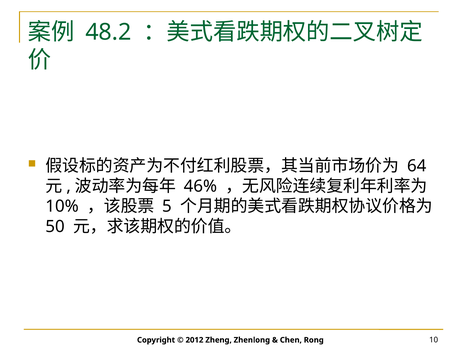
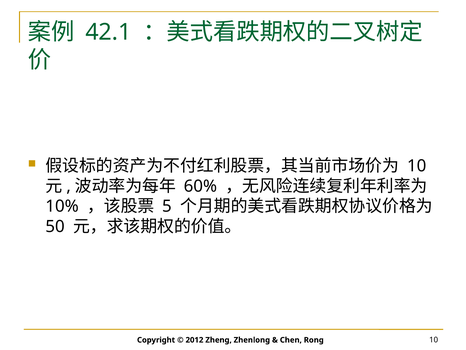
48.2: 48.2 -> 42.1
64 at (417, 166): 64 -> 10
46%: 46% -> 60%
